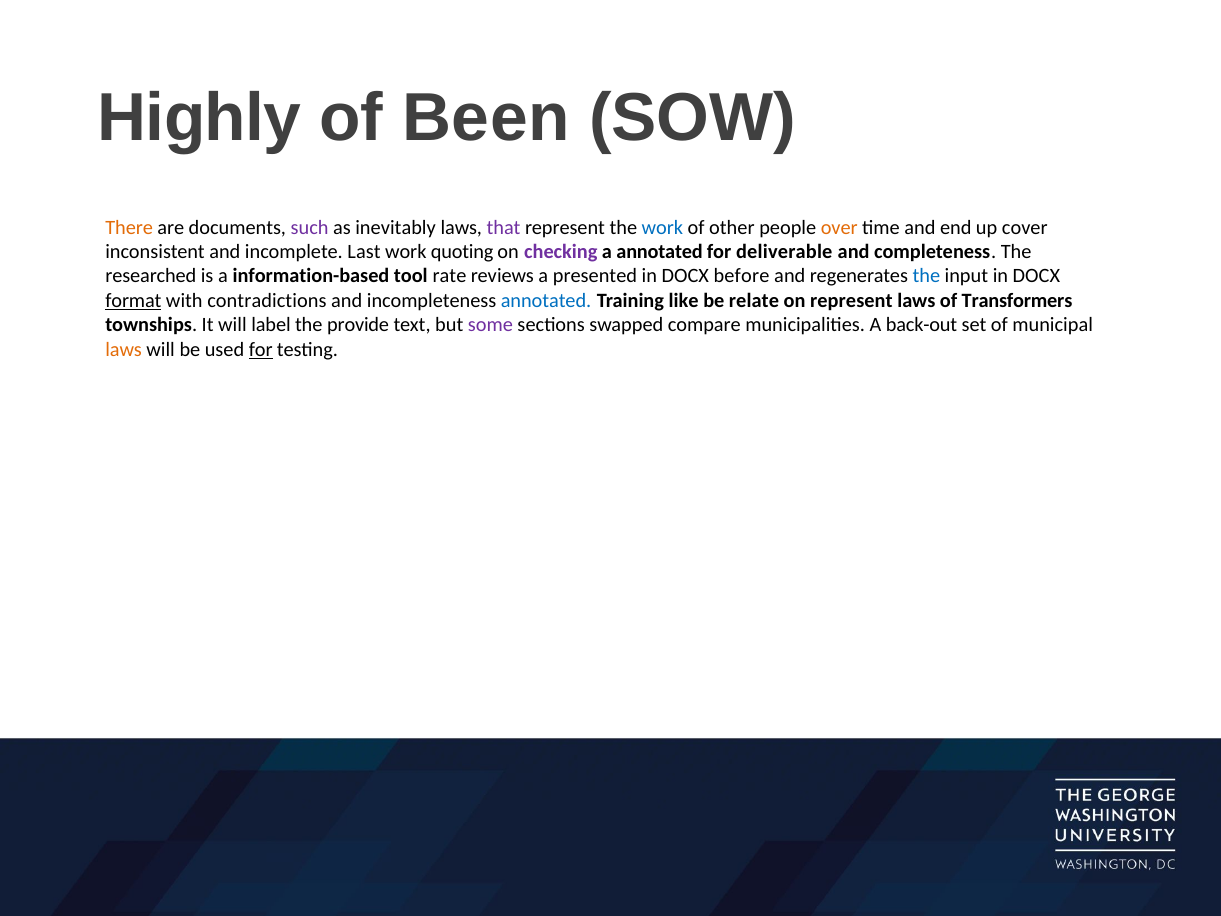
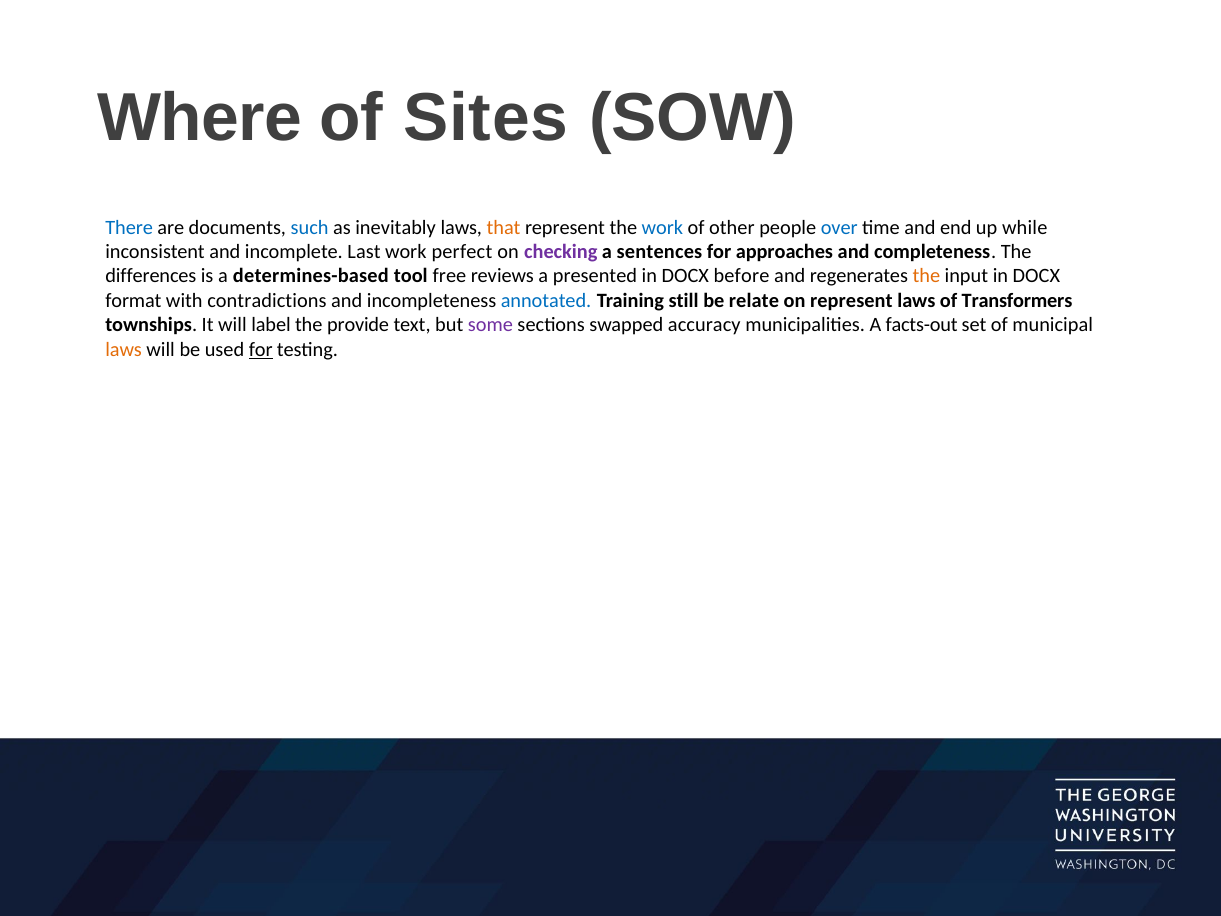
Highly: Highly -> Where
Been: Been -> Sites
There colour: orange -> blue
such colour: purple -> blue
that colour: purple -> orange
over colour: orange -> blue
cover: cover -> while
quoting: quoting -> perfect
a annotated: annotated -> sentences
deliverable: deliverable -> approaches
researched: researched -> differences
information-based: information-based -> determines-based
rate: rate -> free
the at (926, 276) colour: blue -> orange
format underline: present -> none
like: like -> still
compare: compare -> accuracy
back-out: back-out -> facts-out
